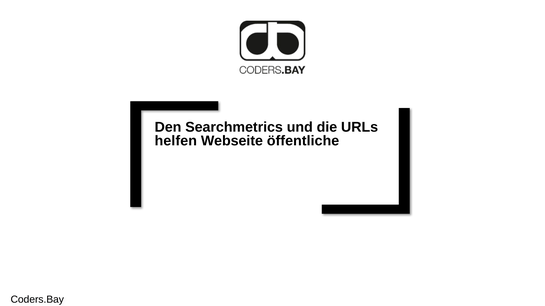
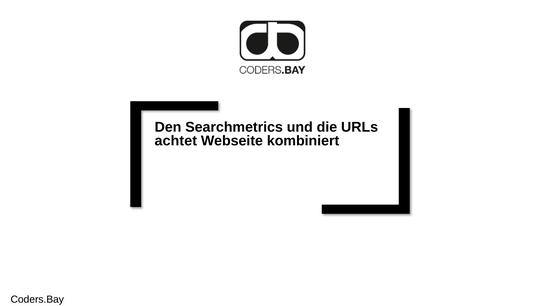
helfen: helfen -> achtet
öffentliche: öffentliche -> kombiniert
